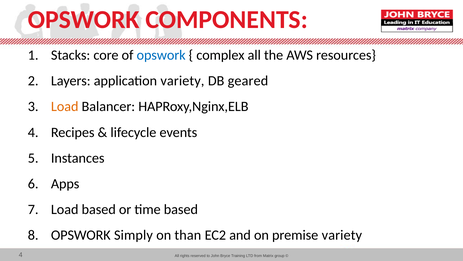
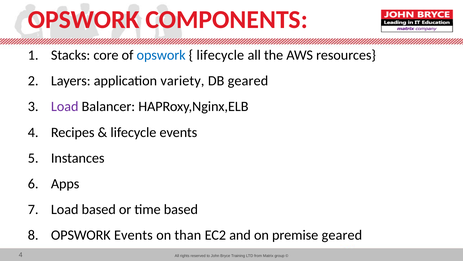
complex at (220, 55): complex -> lifecycle
Load at (65, 106) colour: orange -> purple
OPSWORK Simply: Simply -> Events
premise variety: variety -> geared
